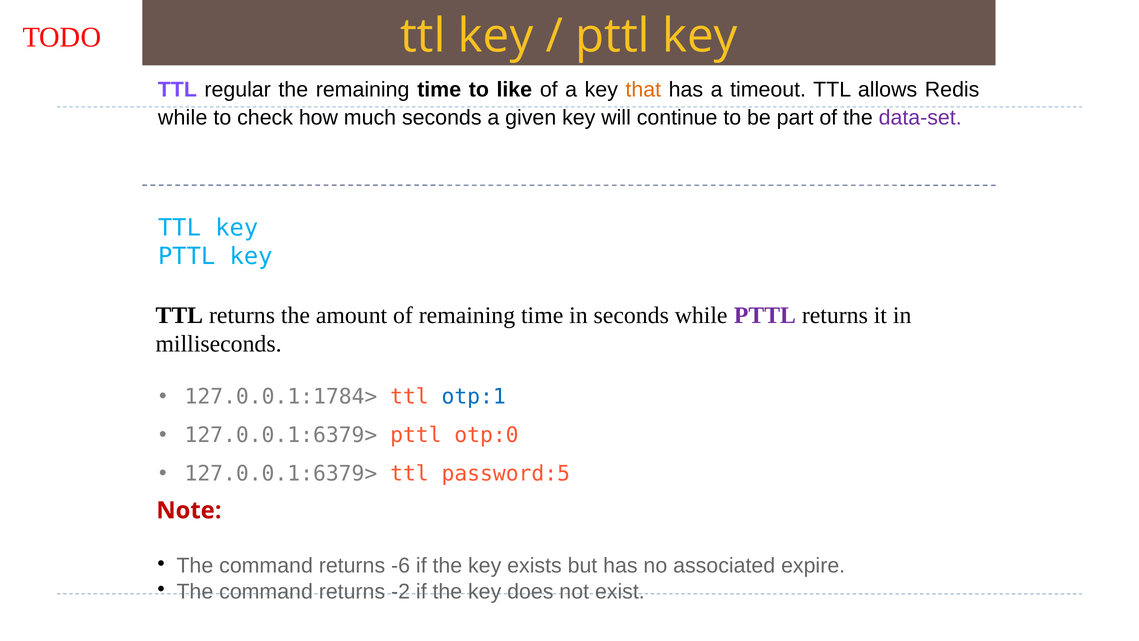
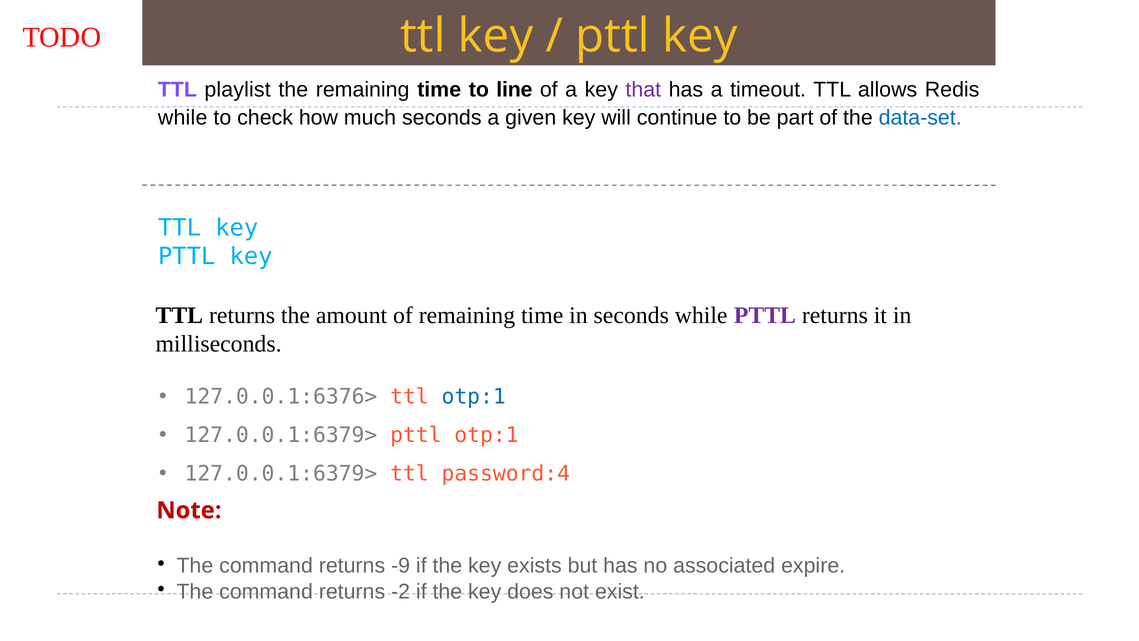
regular: regular -> playlist
like: like -> line
that colour: orange -> purple
data-set colour: purple -> blue
127.0.0.1:1784>: 127.0.0.1:1784> -> 127.0.0.1:6376>
pttl otp:0: otp:0 -> otp:1
password:5: password:5 -> password:4
-6: -6 -> -9
